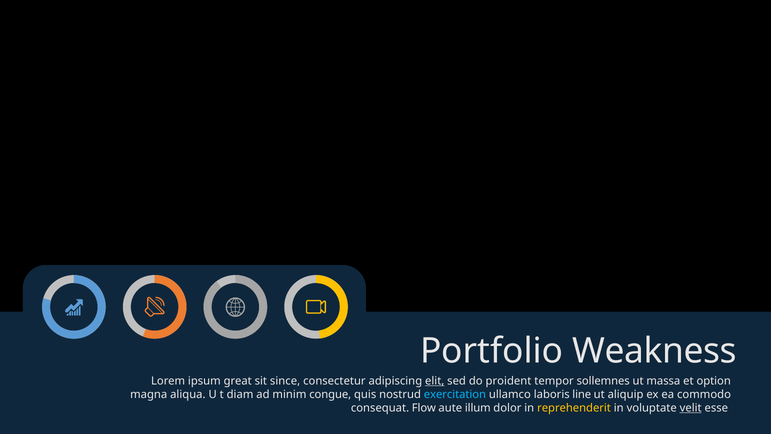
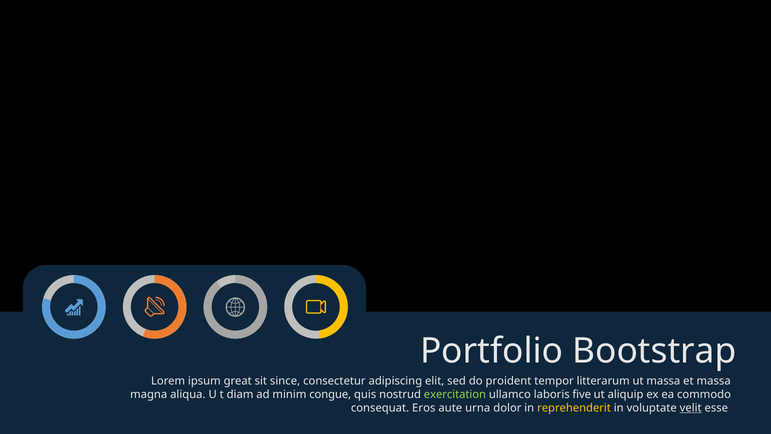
Weakness: Weakness -> Bootstrap
elit underline: present -> none
sollemnes: sollemnes -> litterarum
et option: option -> massa
exercitation colour: light blue -> light green
line: line -> five
Flow: Flow -> Eros
illum: illum -> urna
